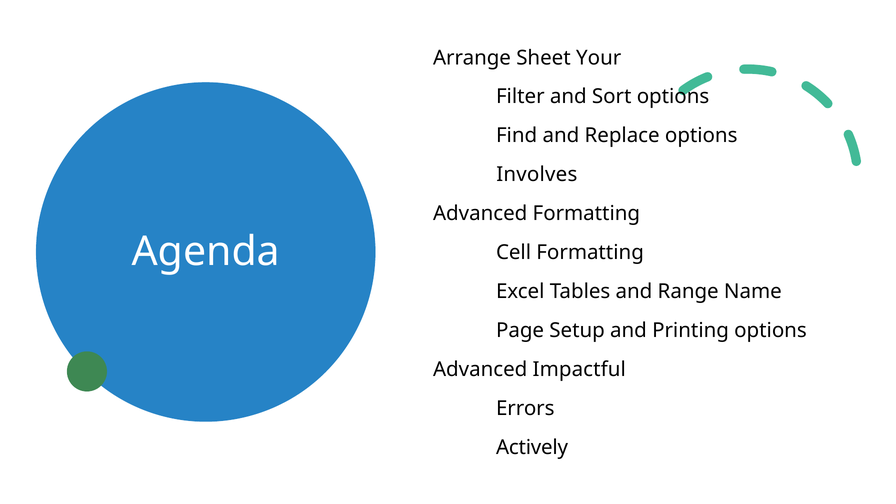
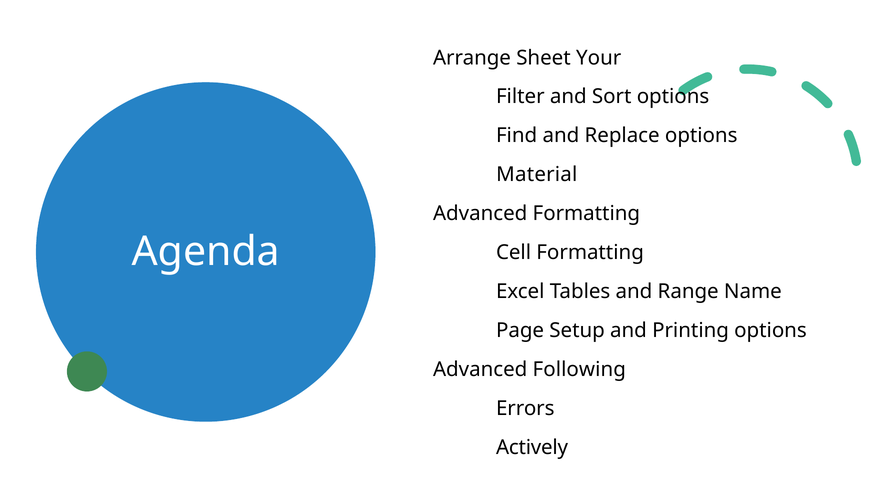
Involves: Involves -> Material
Impactful: Impactful -> Following
